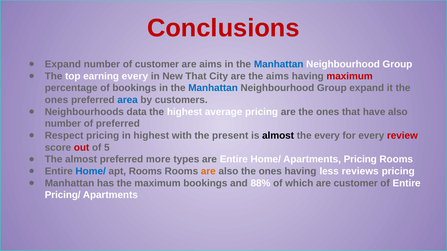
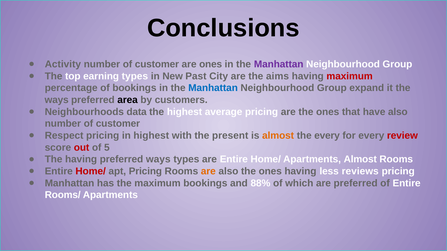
Conclusions colour: red -> black
Expand at (63, 64): Expand -> Activity
are aims: aims -> ones
Manhattan at (279, 64) colour: blue -> purple
earning every: every -> types
New That: That -> Past
ones at (57, 100): ones -> ways
area colour: blue -> black
preferred at (118, 124): preferred -> customer
almost at (278, 136) colour: black -> orange
The almost: almost -> having
preferred more: more -> ways
Apartments Pricing: Pricing -> Almost
Home/ at (91, 172) colour: blue -> red
apt Rooms: Rooms -> Pricing
are customer: customer -> preferred
Pricing/: Pricing/ -> Rooms/
